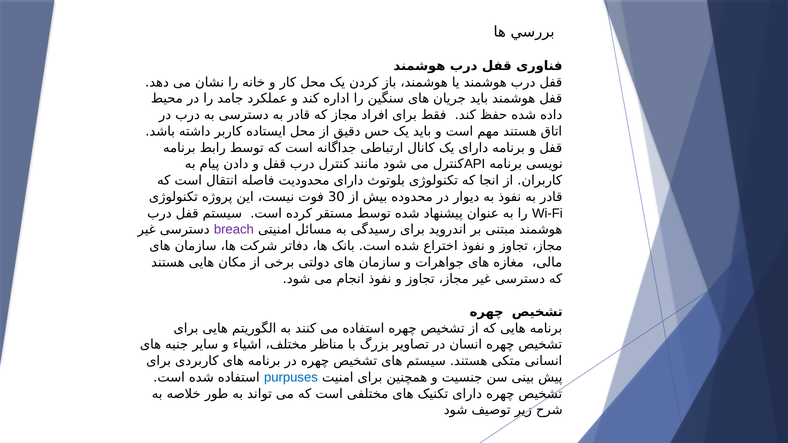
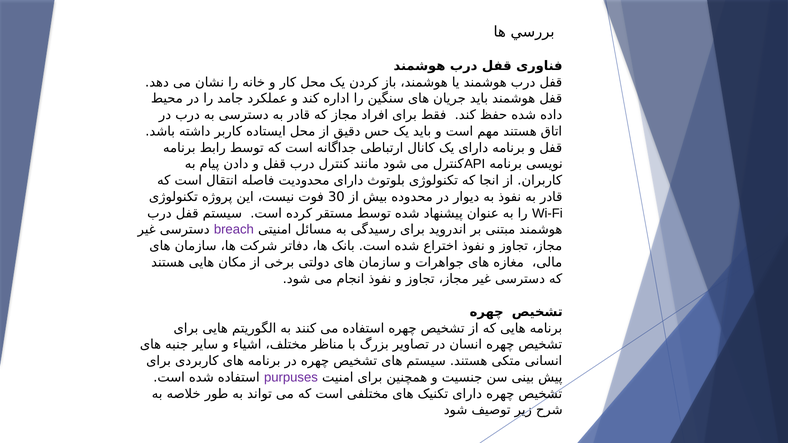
purpuses colour: blue -> purple
